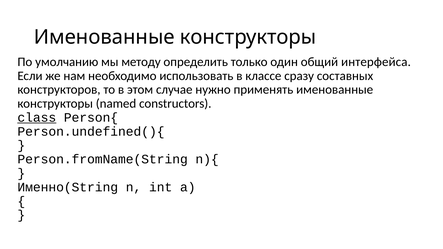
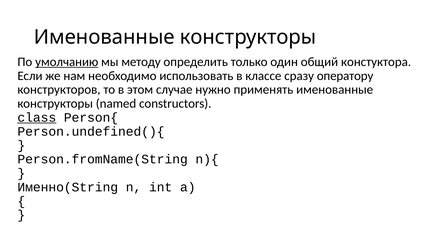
умолчанию underline: none -> present
интерфейса: интерфейса -> констуктора
составных: составных -> оператору
